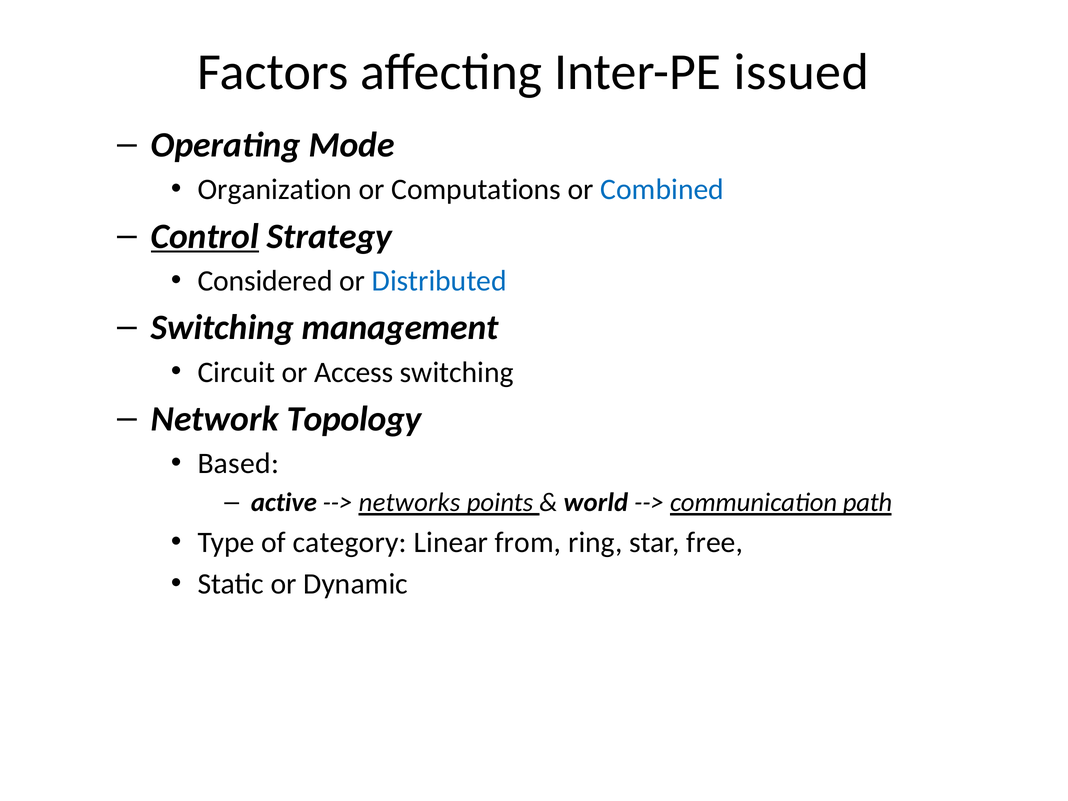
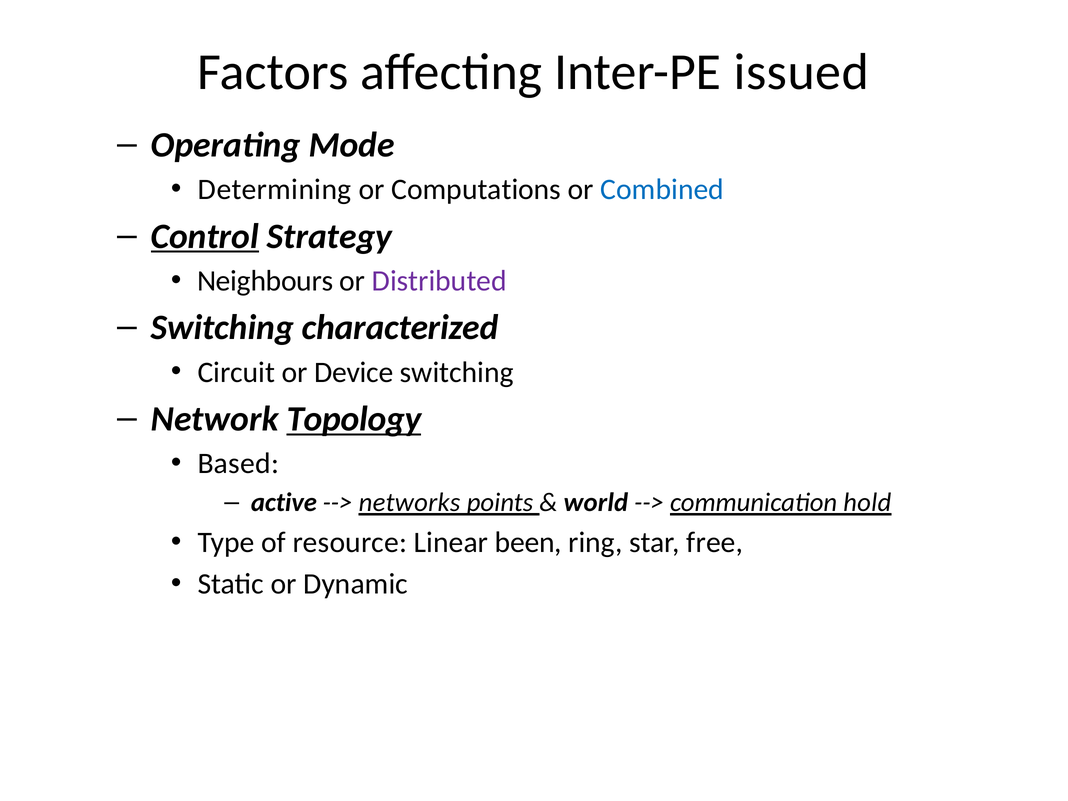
Organization: Organization -> Determining
Considered: Considered -> Neighbours
Distributed colour: blue -> purple
management: management -> characterized
Access: Access -> Device
Topology underline: none -> present
path: path -> hold
category: category -> resource
from: from -> been
